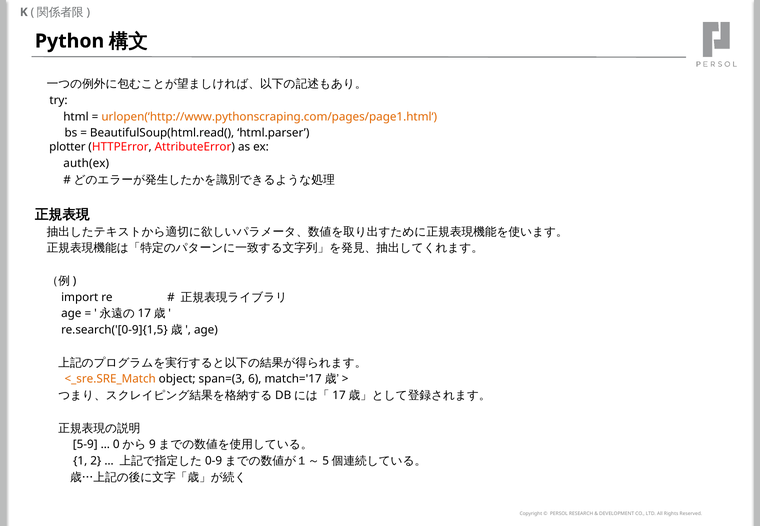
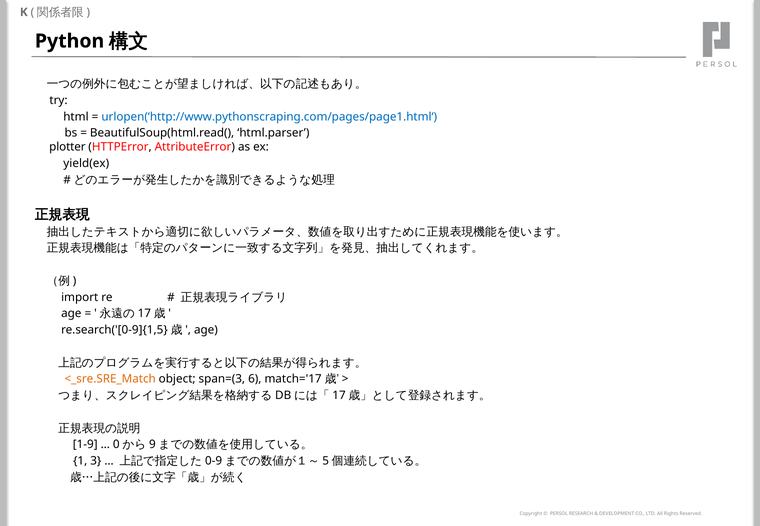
urlopen(‘http://www.pythonscraping.com/pages/page1.html‘ colour: orange -> blue
auth(ex: auth(ex -> yield(ex
5-9: 5-9 -> 1-9
2: 2 -> 3
